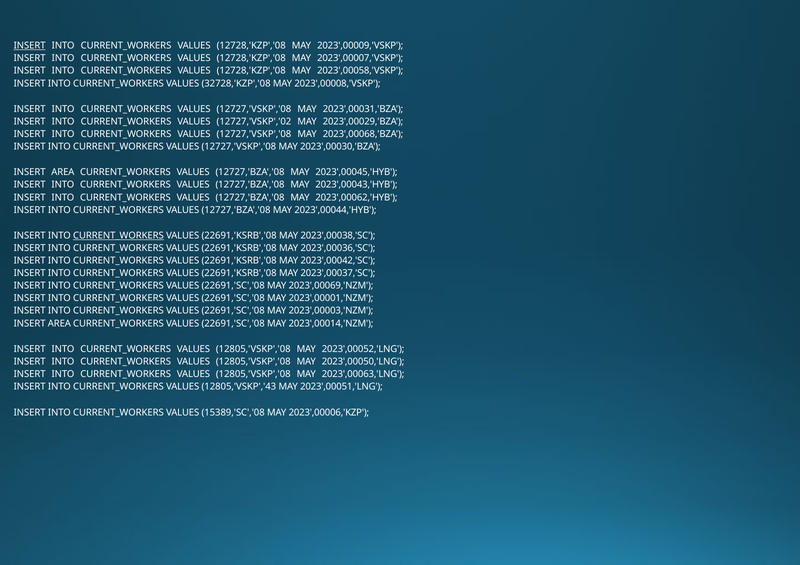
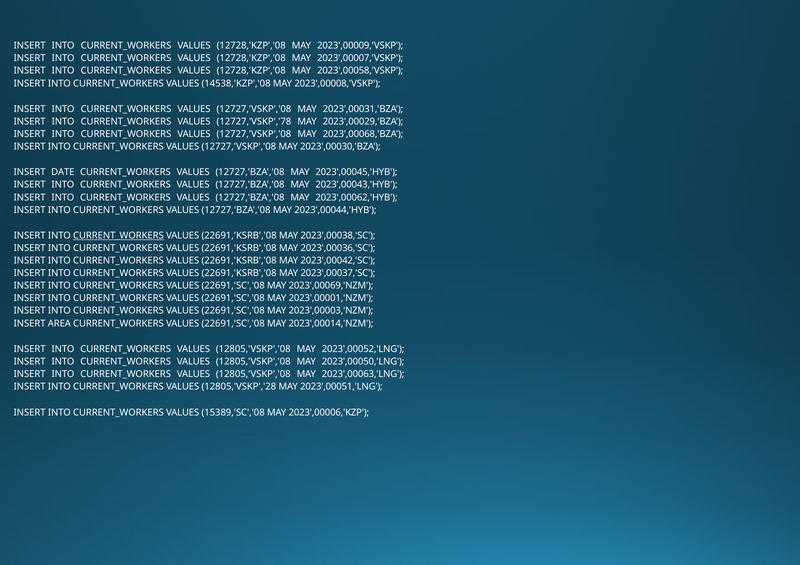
INSERT at (30, 46) underline: present -> none
32728,'KZP','08: 32728,'KZP','08 -> 14538,'KZP','08
12727,'VSKP','02: 12727,'VSKP','02 -> 12727,'VSKP','78
AREA at (63, 172): AREA -> DATE
12805,'VSKP','43: 12805,'VSKP','43 -> 12805,'VSKP','28
